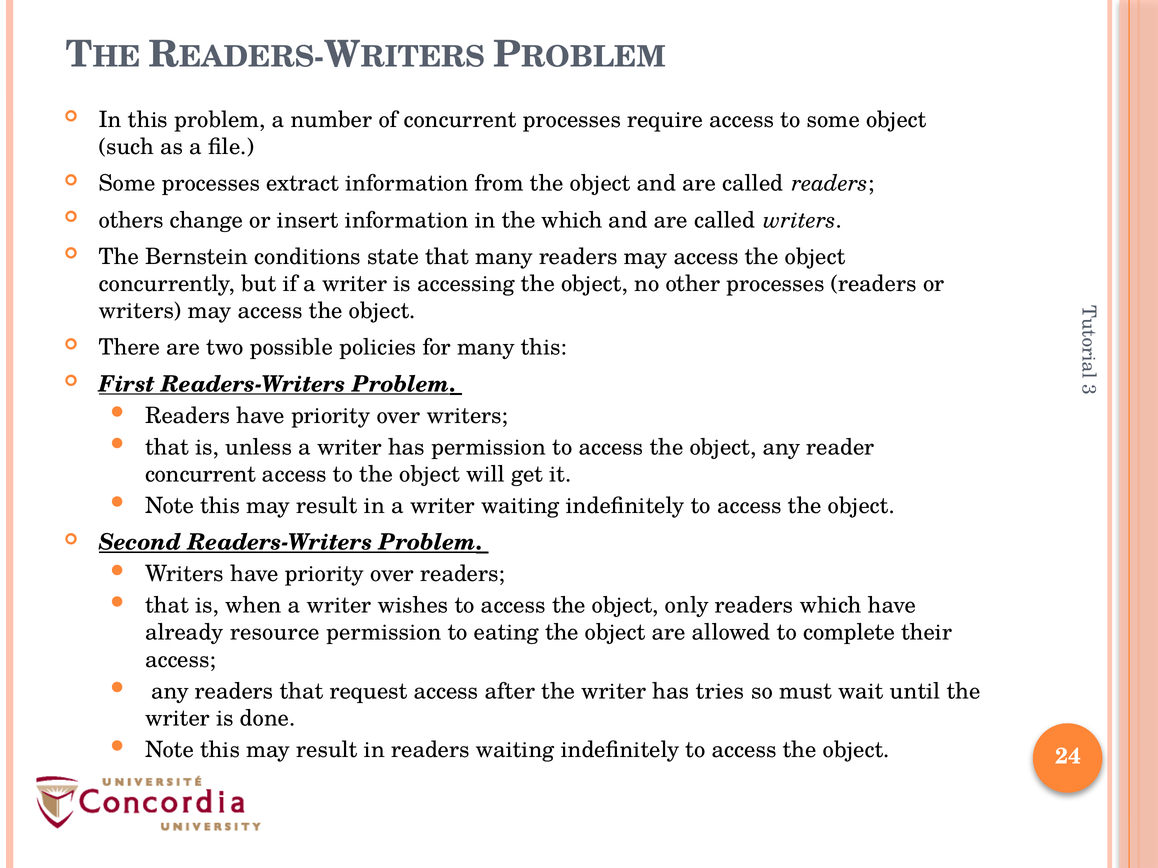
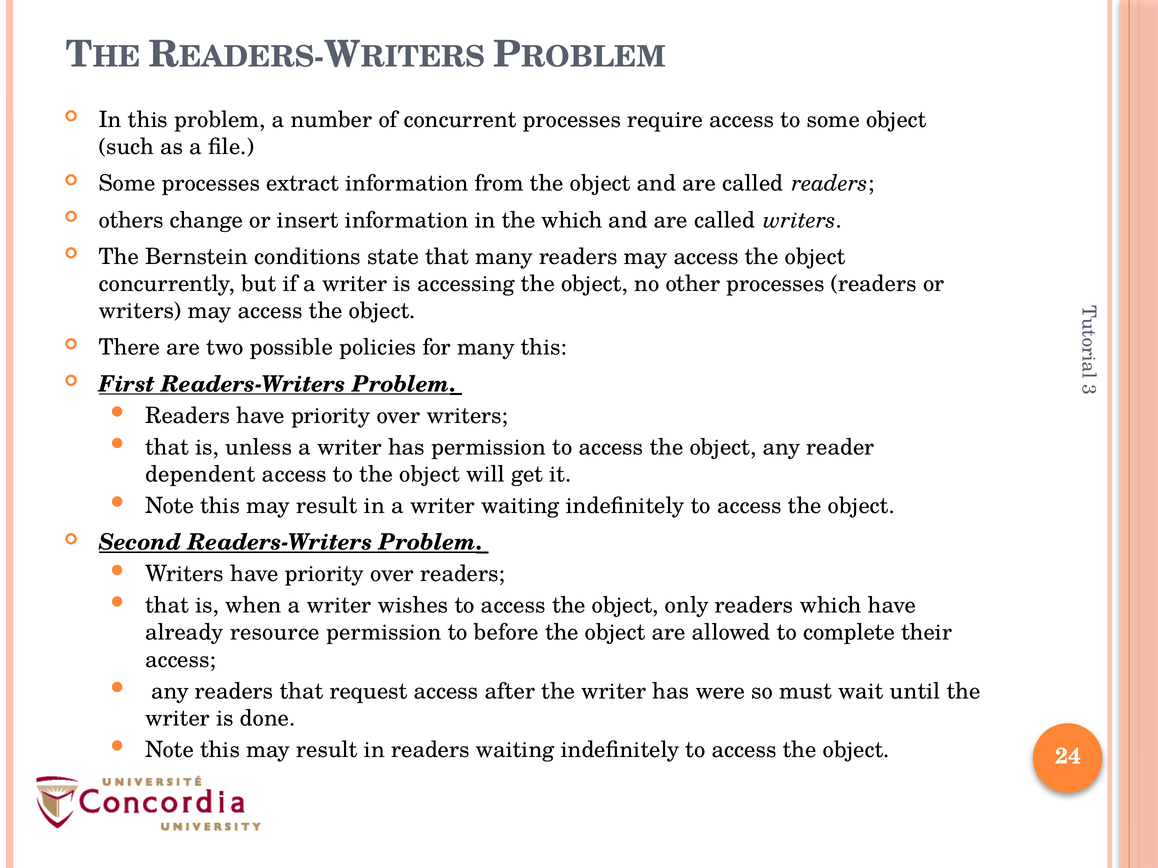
concurrent at (201, 475): concurrent -> dependent
eating: eating -> before
tries: tries -> were
